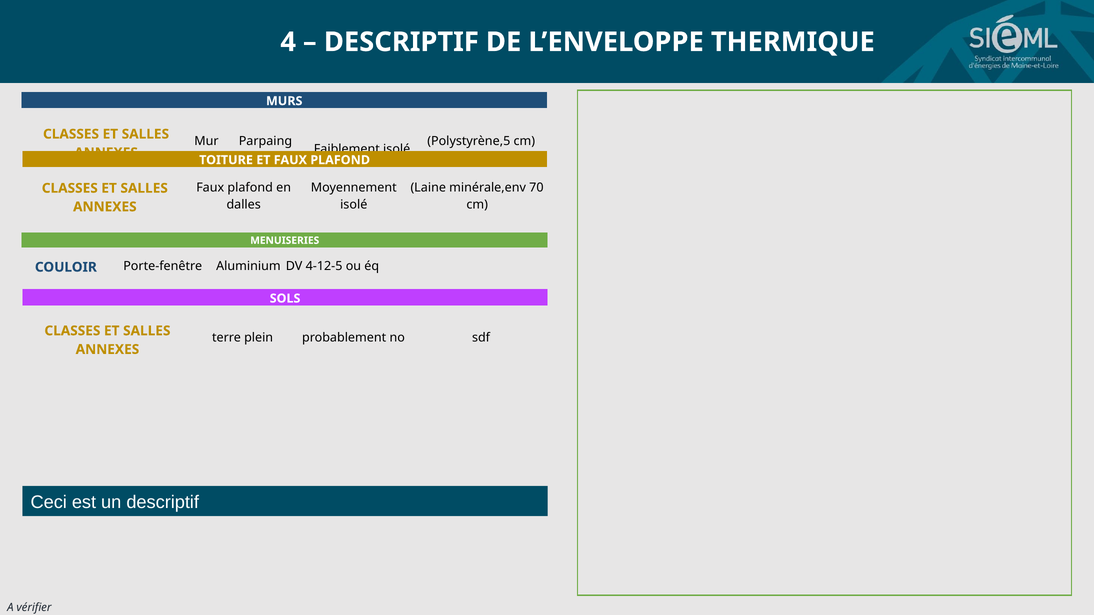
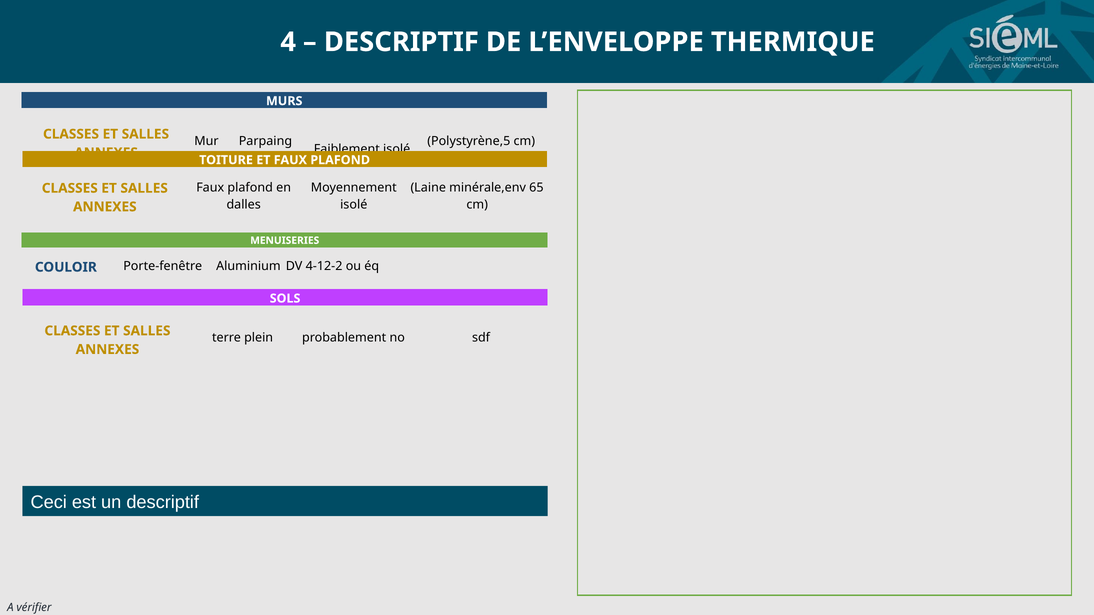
70: 70 -> 65
4-12-5: 4-12-5 -> 4-12-2
